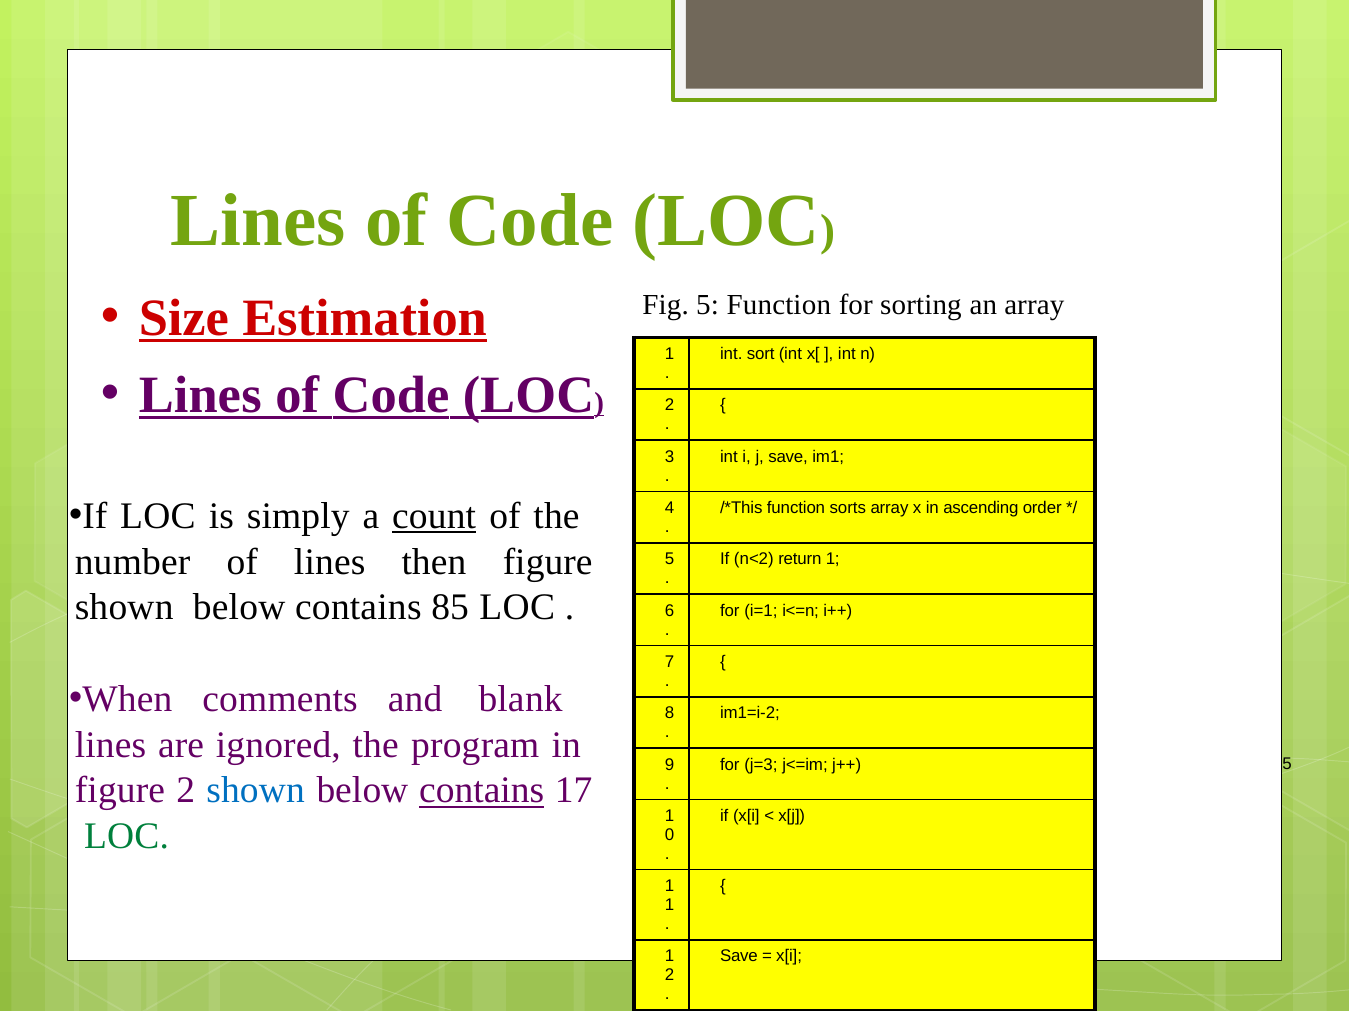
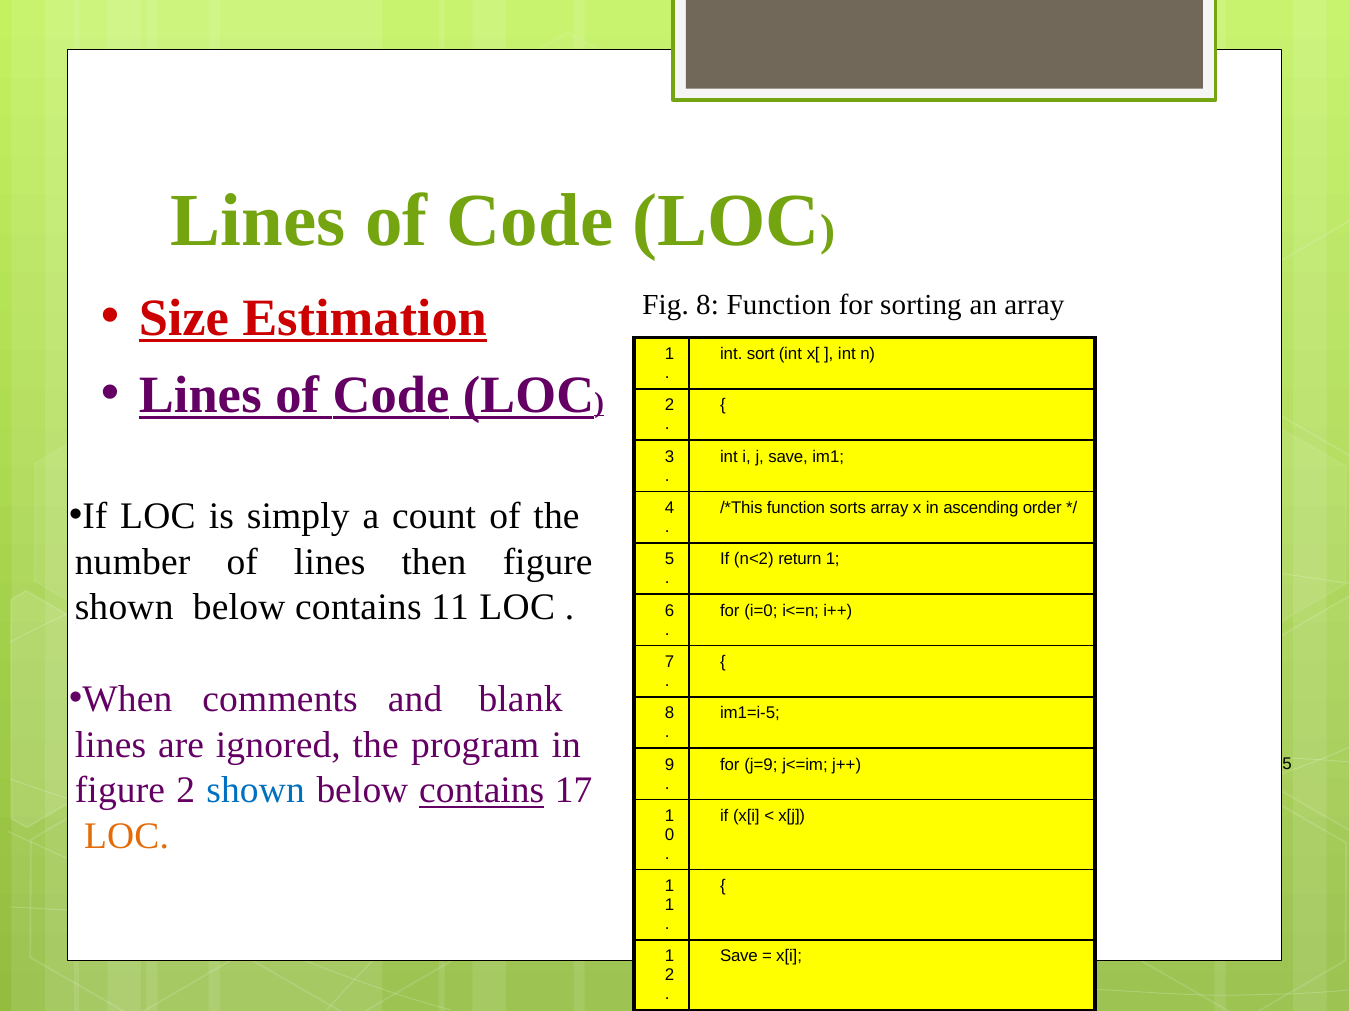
Fig 5: 5 -> 8
count underline: present -> none
85: 85 -> 11
i=1: i=1 -> i=0
im1=i-2: im1=i-2 -> im1=i-5
j=3: j=3 -> j=9
LOC at (127, 837) colour: green -> orange
